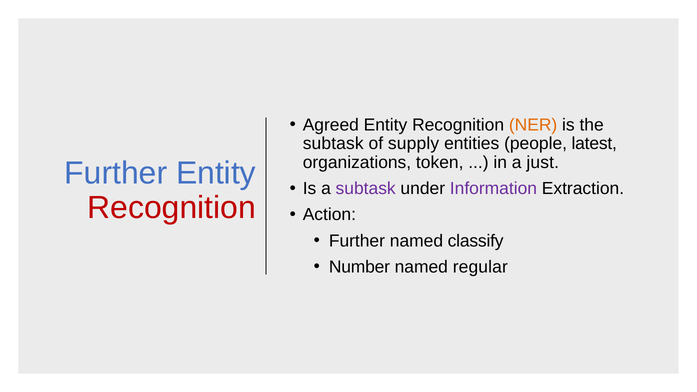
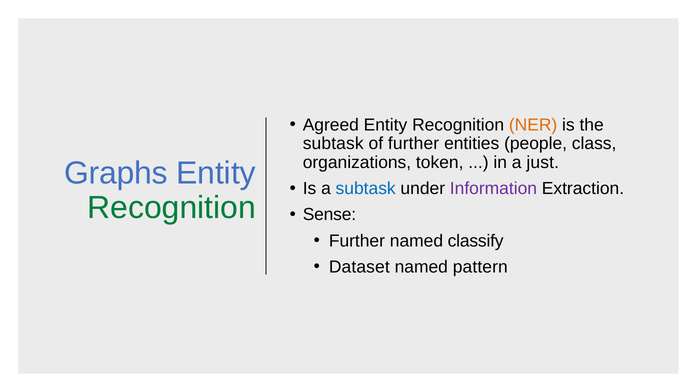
of supply: supply -> further
latest: latest -> class
Further at (116, 173): Further -> Graphs
subtask at (366, 189) colour: purple -> blue
Recognition at (172, 208) colour: red -> green
Action: Action -> Sense
Number: Number -> Dataset
regular: regular -> pattern
